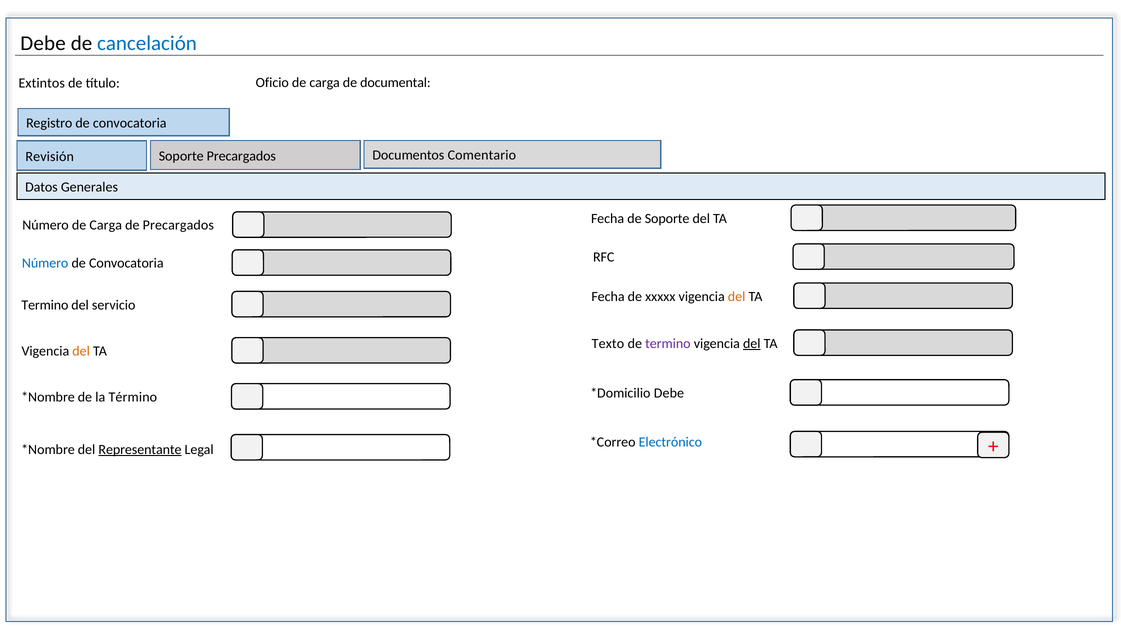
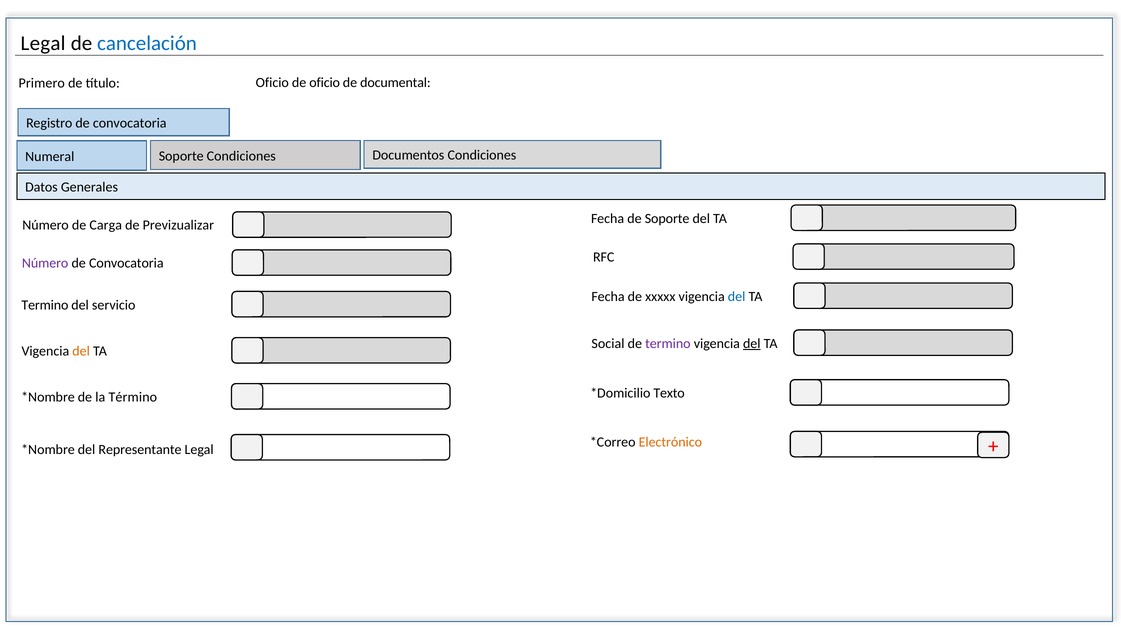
Debe at (43, 43): Debe -> Legal
Extintos: Extintos -> Primero
carga at (325, 83): carga -> oficio
Revisión: Revisión -> Numeral
Soporte Precargados: Precargados -> Condiciones
Documentos Comentario: Comentario -> Condiciones
de Precargados: Precargados -> Previzualizar
Número at (45, 264) colour: blue -> purple
del at (737, 297) colour: orange -> blue
Texto: Texto -> Social
Debe at (669, 394): Debe -> Texto
Electrónico colour: blue -> orange
Representante underline: present -> none
